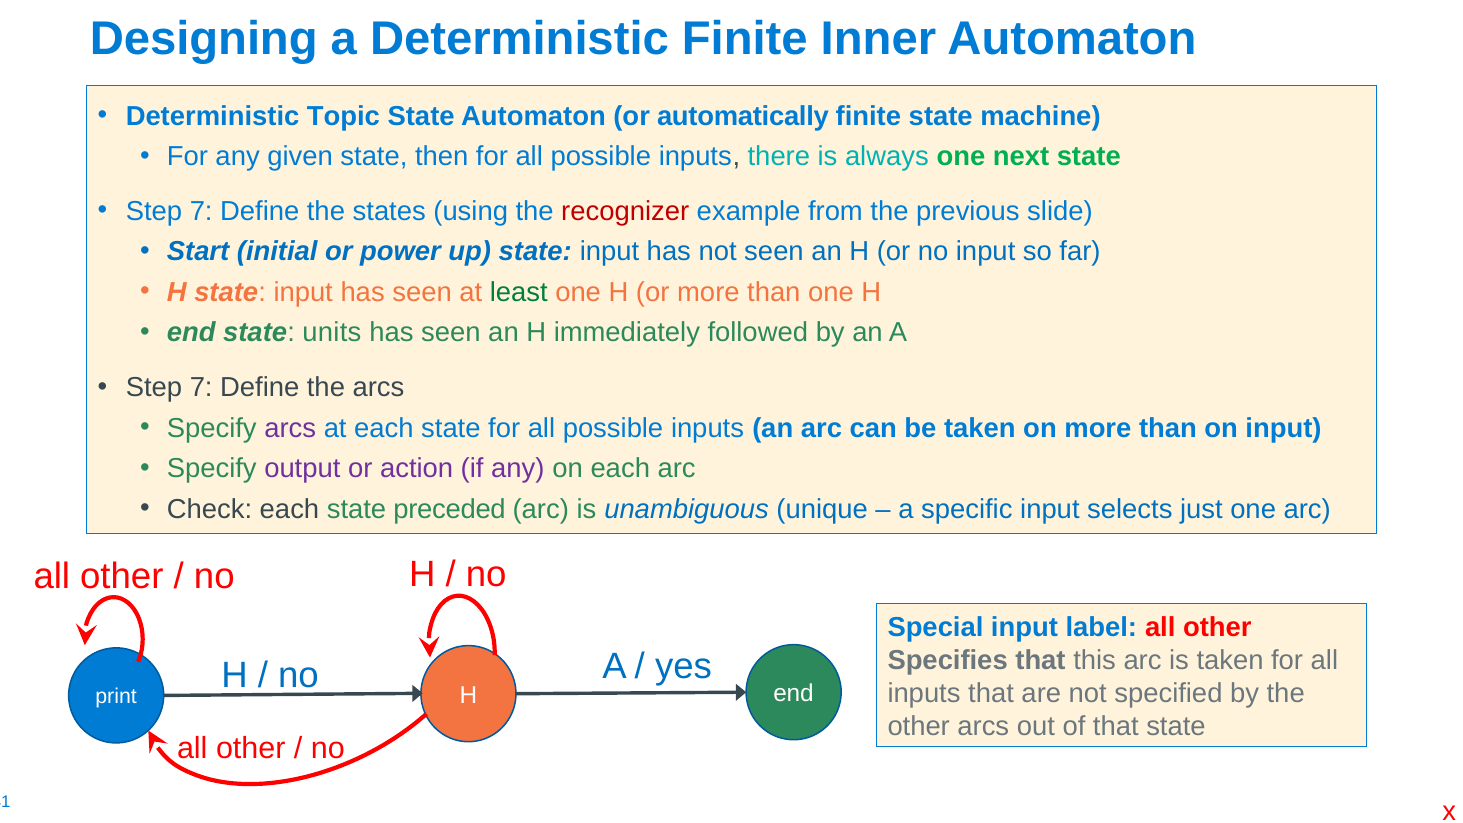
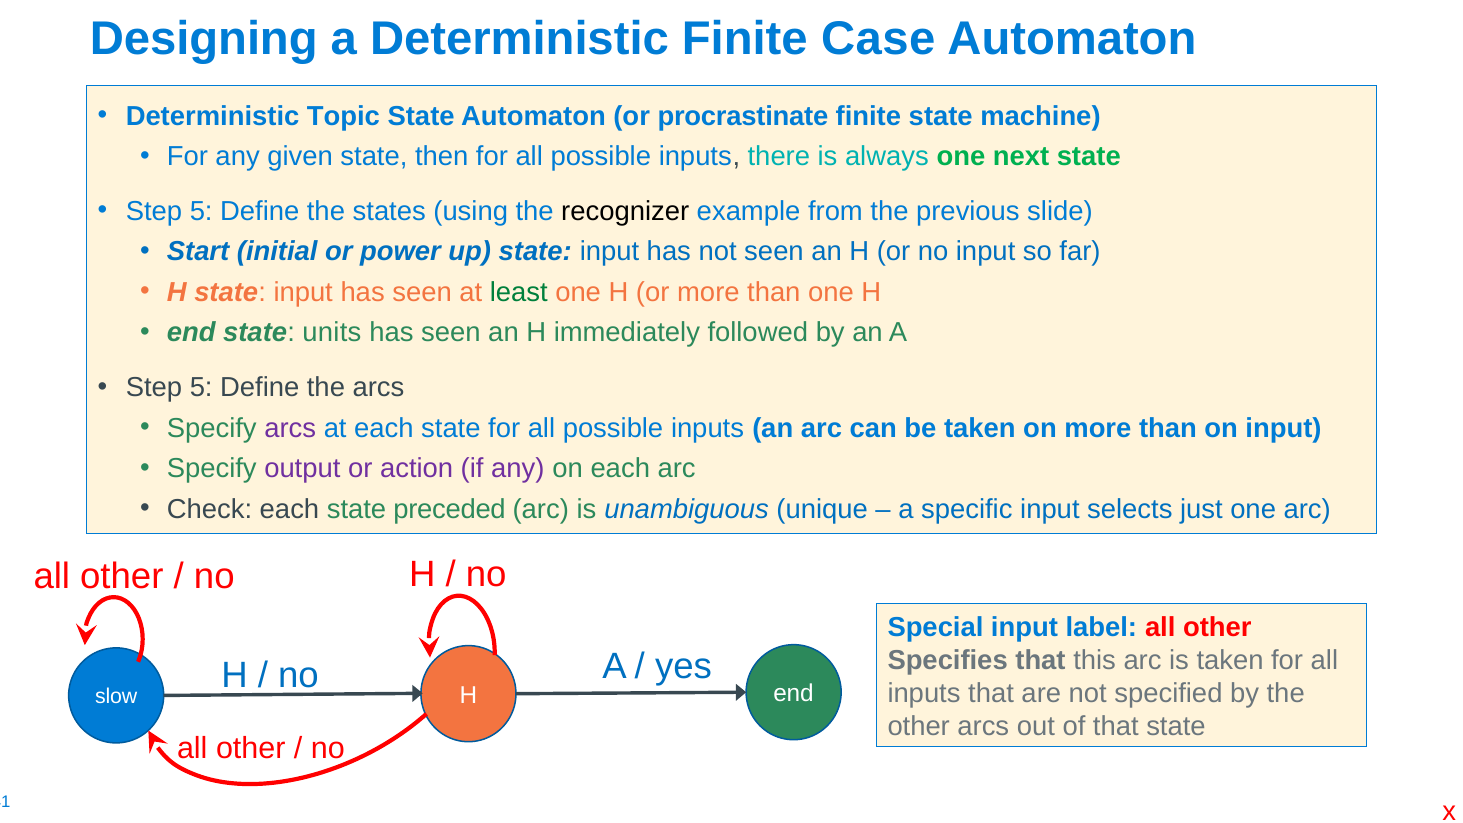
Inner: Inner -> Case
automatically: automatically -> procrastinate
7 at (201, 211): 7 -> 5
recognizer colour: red -> black
7 at (201, 388): 7 -> 5
print: print -> slow
